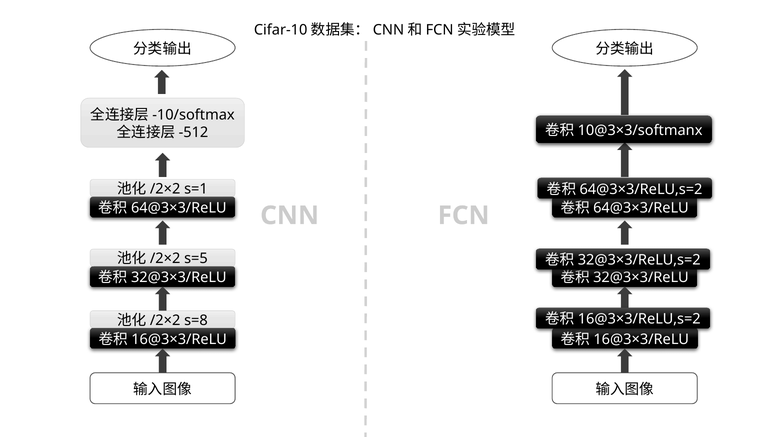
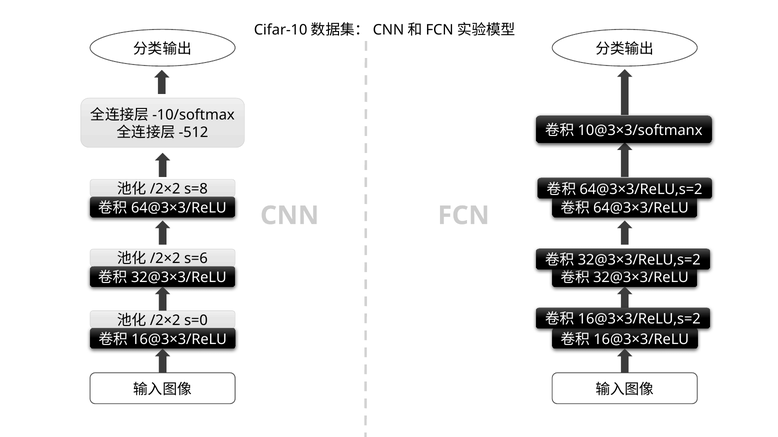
s=1: s=1 -> s=8
s=5: s=5 -> s=6
s=8: s=8 -> s=0
